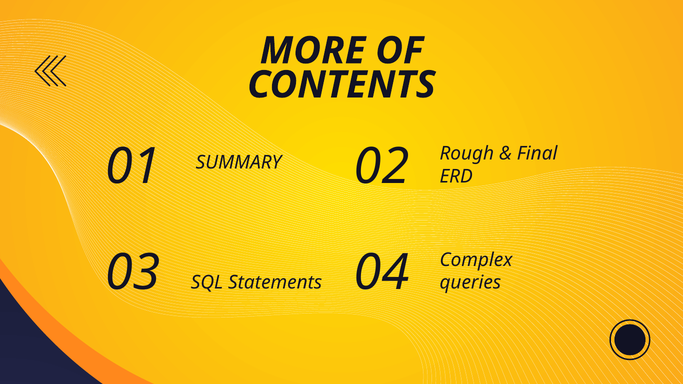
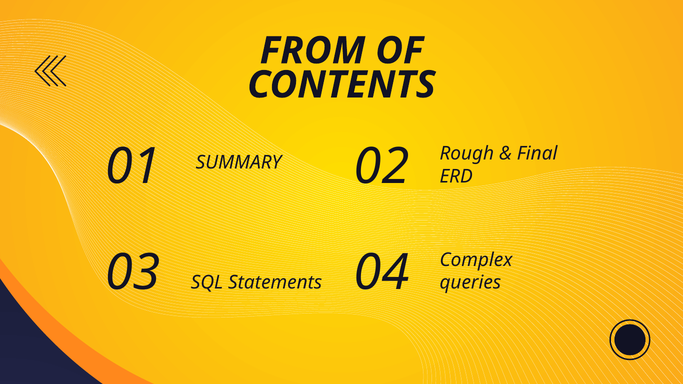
MORE: MORE -> FROM
